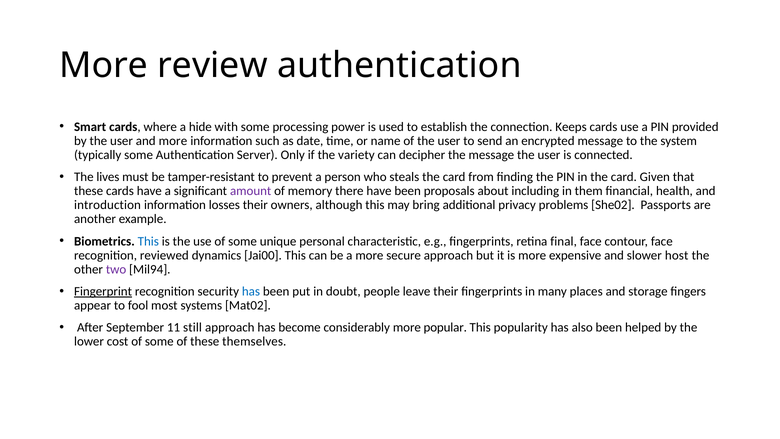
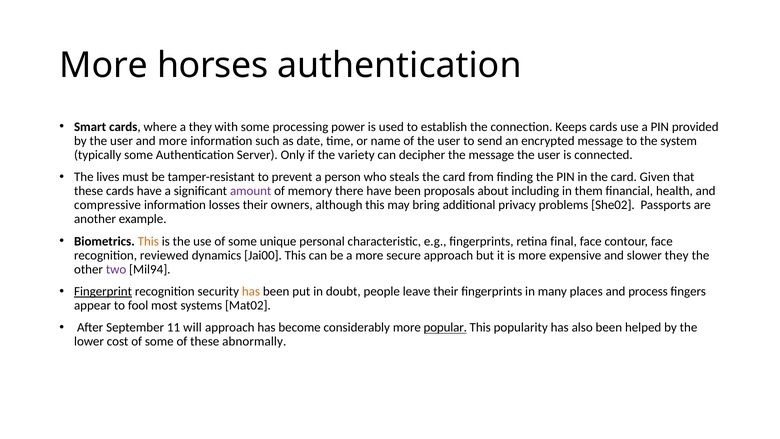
review: review -> horses
a hide: hide -> they
introduction: introduction -> compressive
This at (148, 241) colour: blue -> orange
slower host: host -> they
has at (251, 291) colour: blue -> orange
storage: storage -> process
still: still -> will
popular underline: none -> present
themselves: themselves -> abnormally
